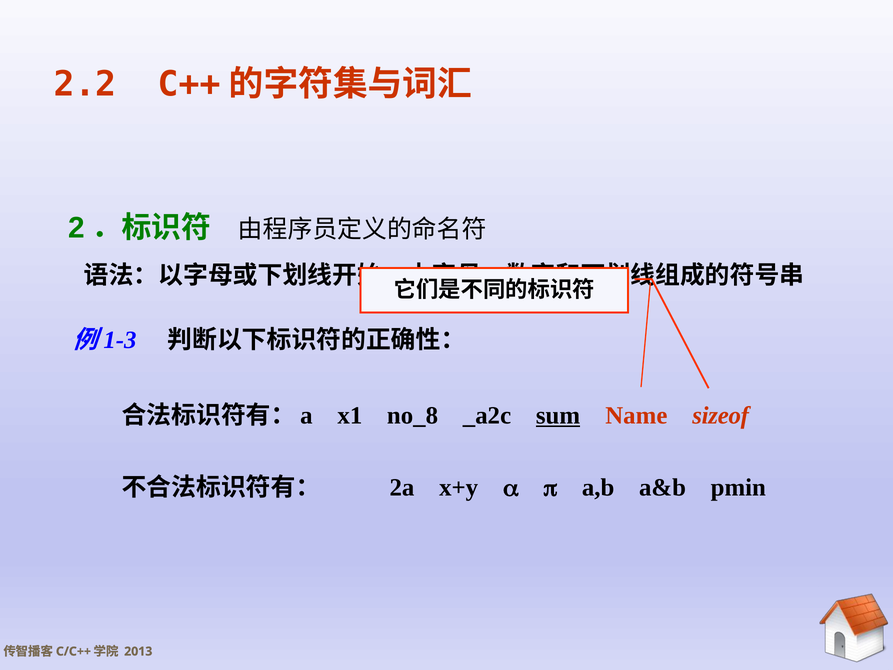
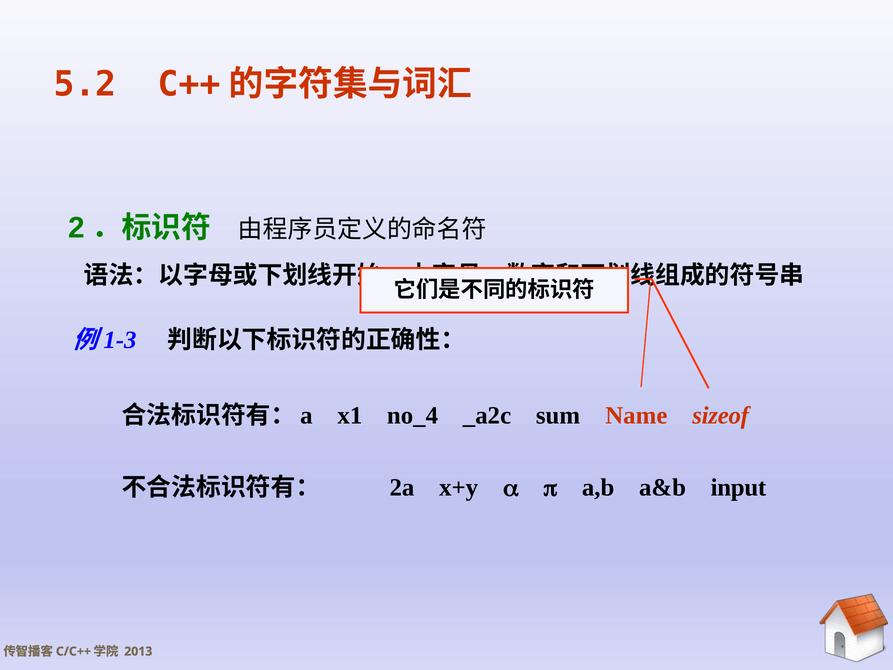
2.2: 2.2 -> 5.2
no_8: no_8 -> no_4
sum underline: present -> none
pmin: pmin -> input
